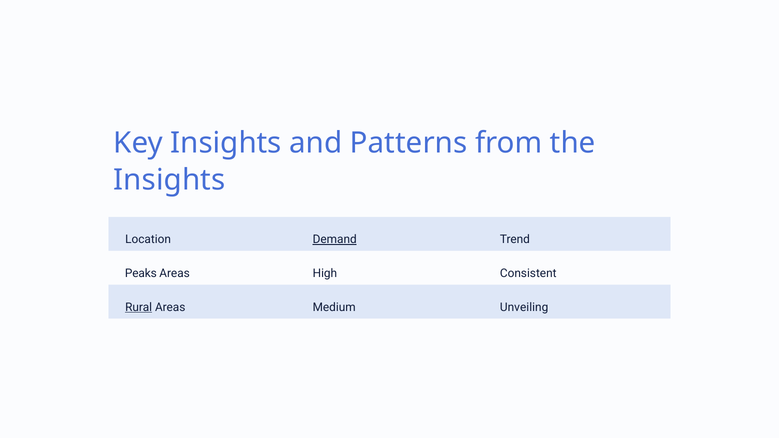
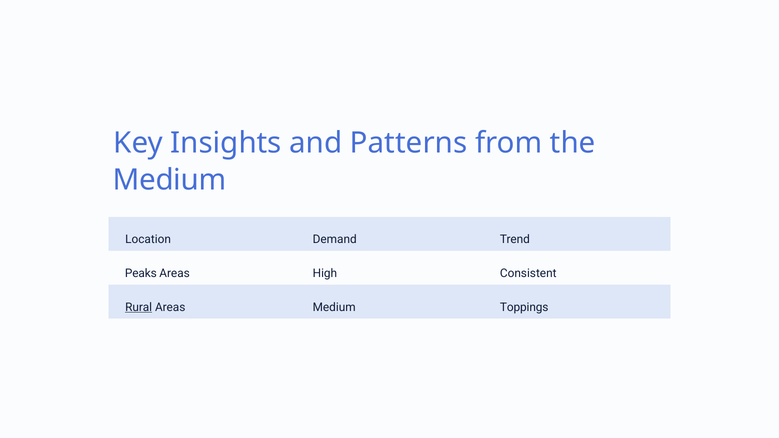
Insights at (169, 180): Insights -> Medium
Demand underline: present -> none
Unveiling: Unveiling -> Toppings
